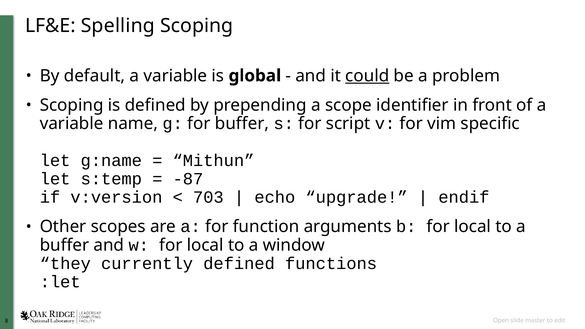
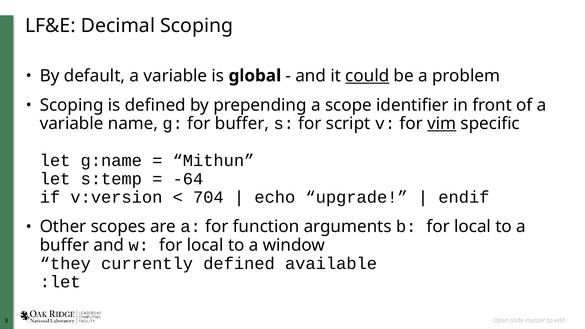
Spelling: Spelling -> Decimal
vim underline: none -> present
-87: -87 -> -64
703: 703 -> 704
functions: functions -> available
